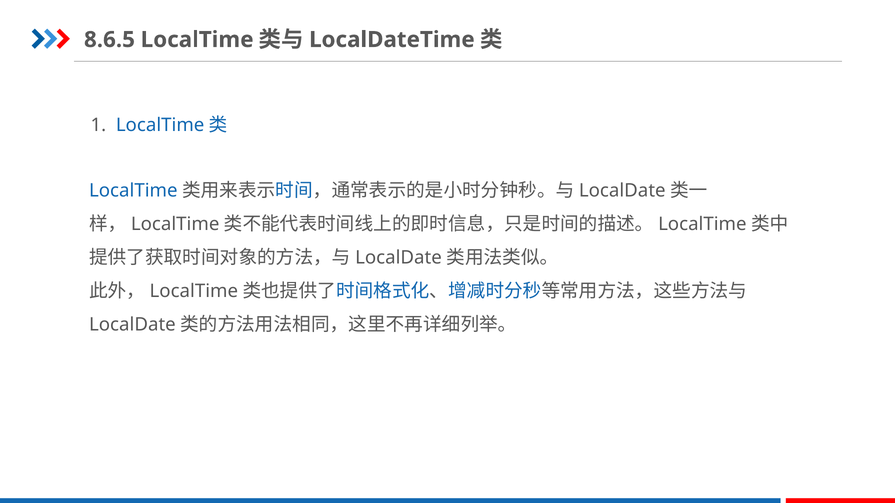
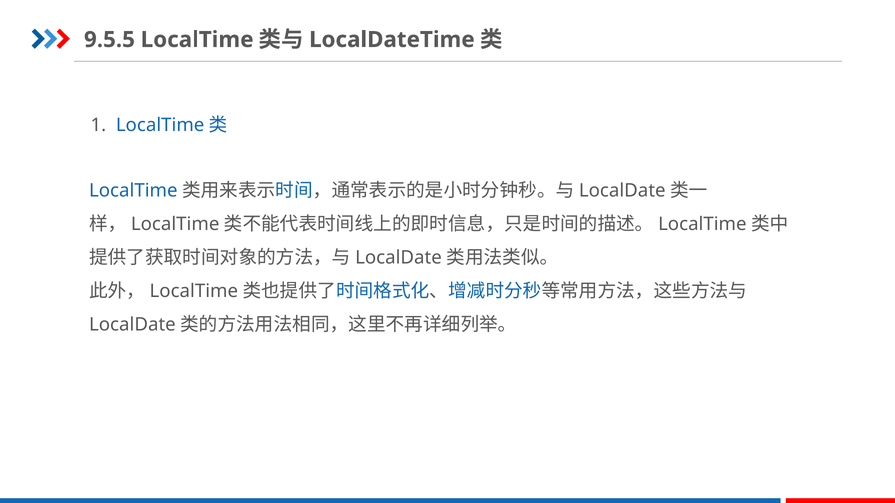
8.6.5: 8.6.5 -> 9.5.5
